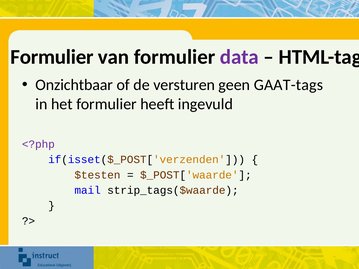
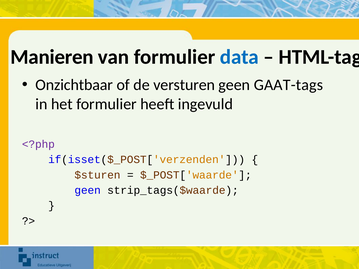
Formulier at (52, 57): Formulier -> Manieren
data colour: purple -> blue
$testen: $testen -> $sturen
mail at (88, 190): mail -> geen
